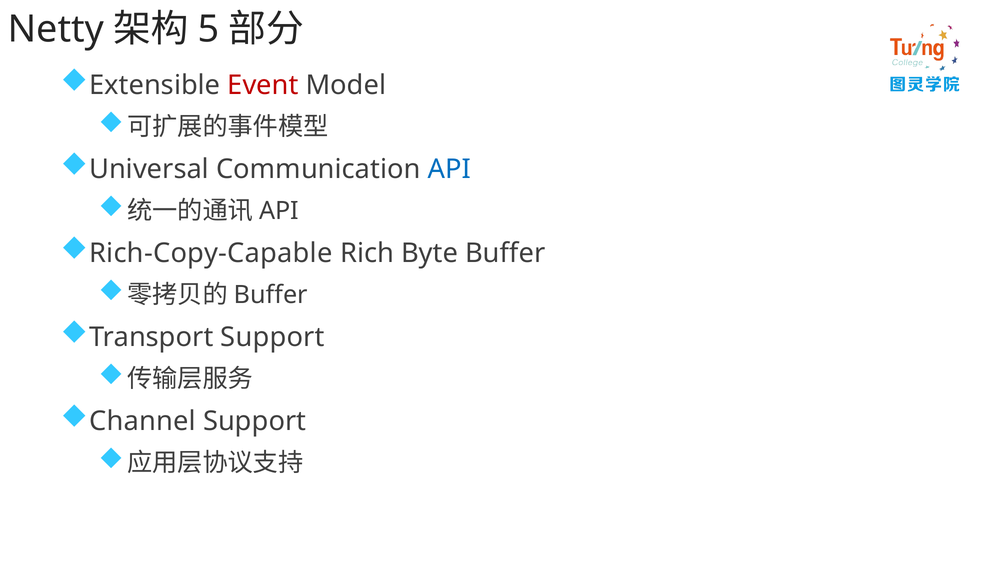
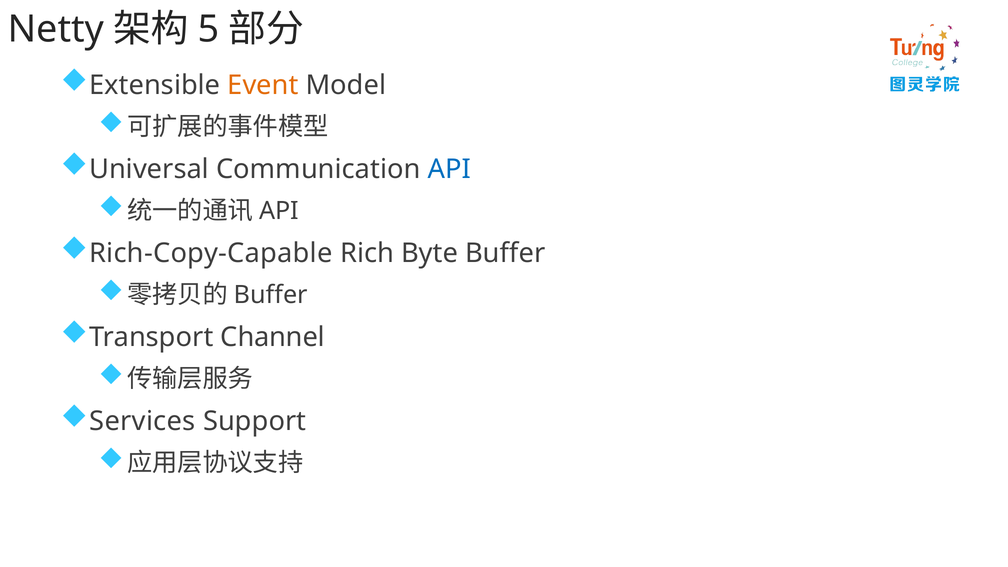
Event colour: red -> orange
Transport Support: Support -> Channel
Channel: Channel -> Services
